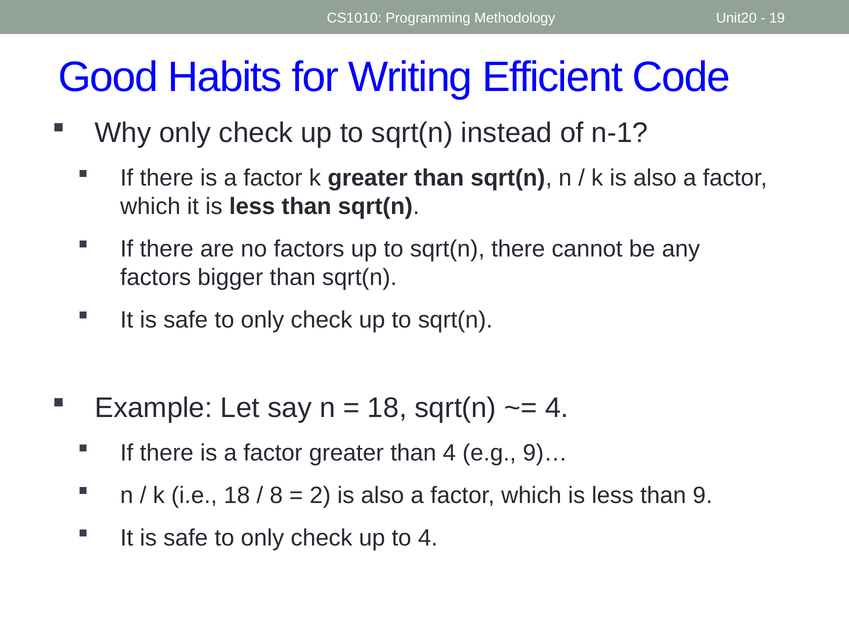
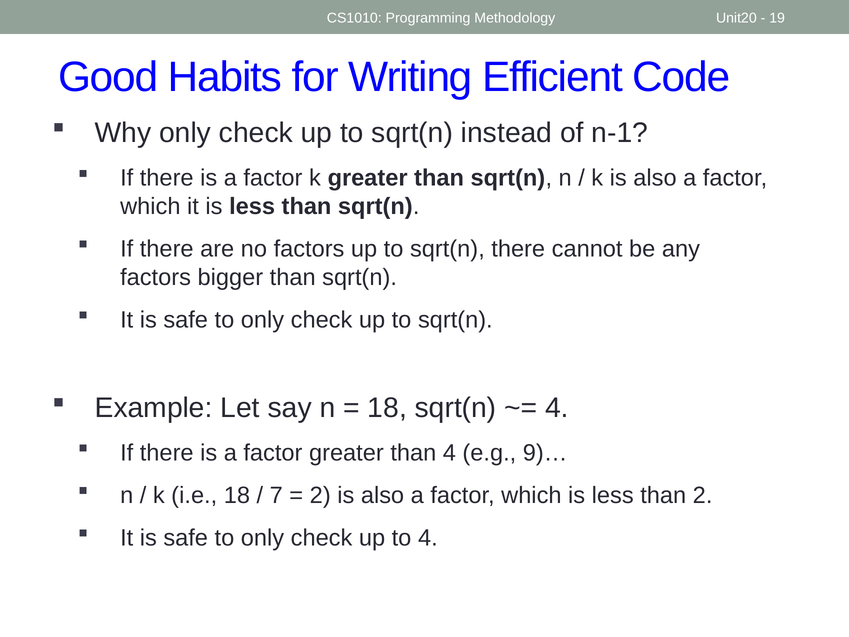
8: 8 -> 7
than 9: 9 -> 2
